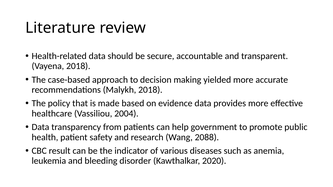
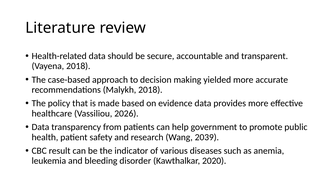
2004: 2004 -> 2026
2088: 2088 -> 2039
